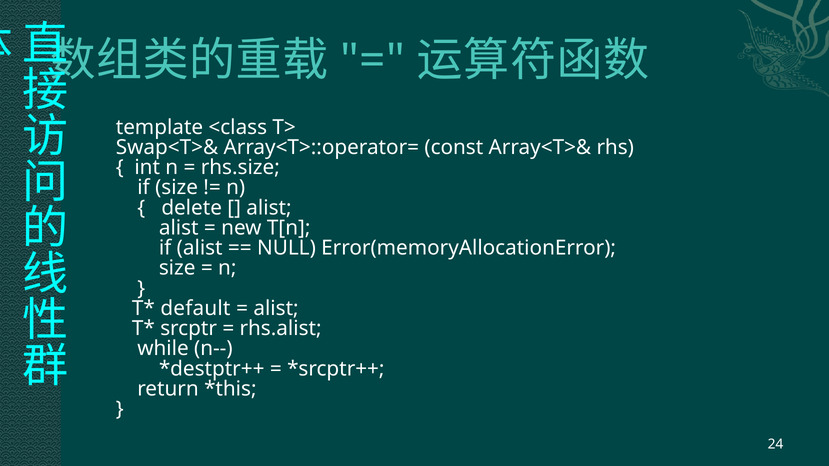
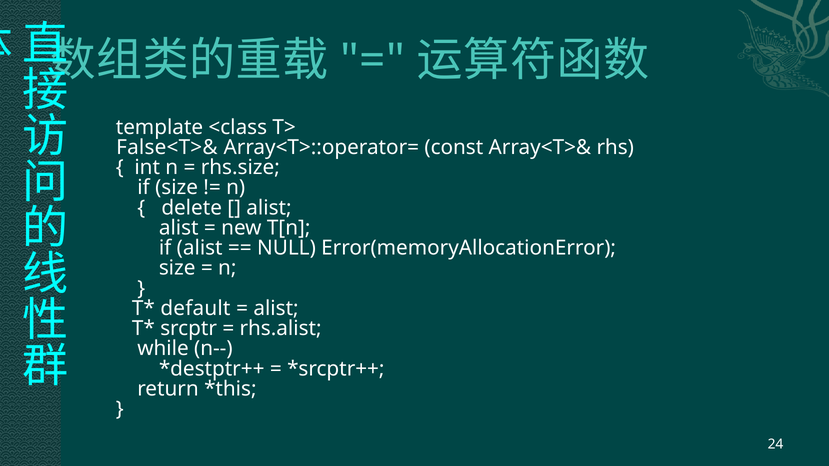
Swap<T>&: Swap<T>& -> False<T>&
